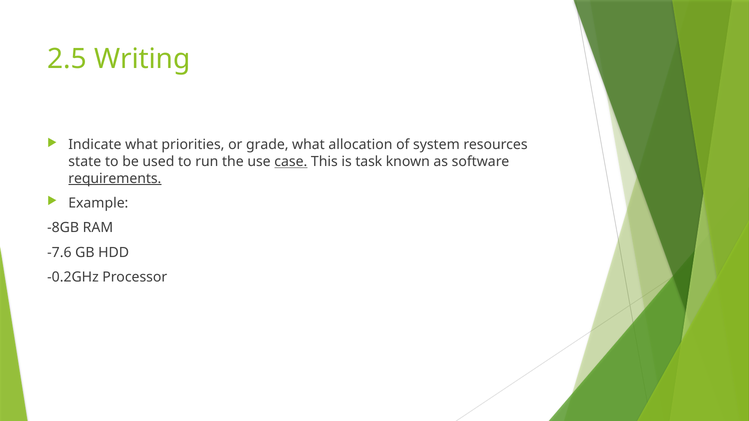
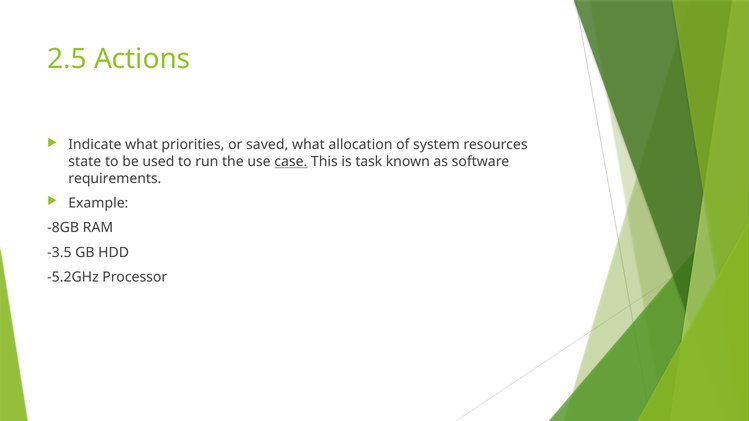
Writing: Writing -> Actions
grade: grade -> saved
requirements underline: present -> none
-7.6: -7.6 -> -3.5
-0.2GHz: -0.2GHz -> -5.2GHz
